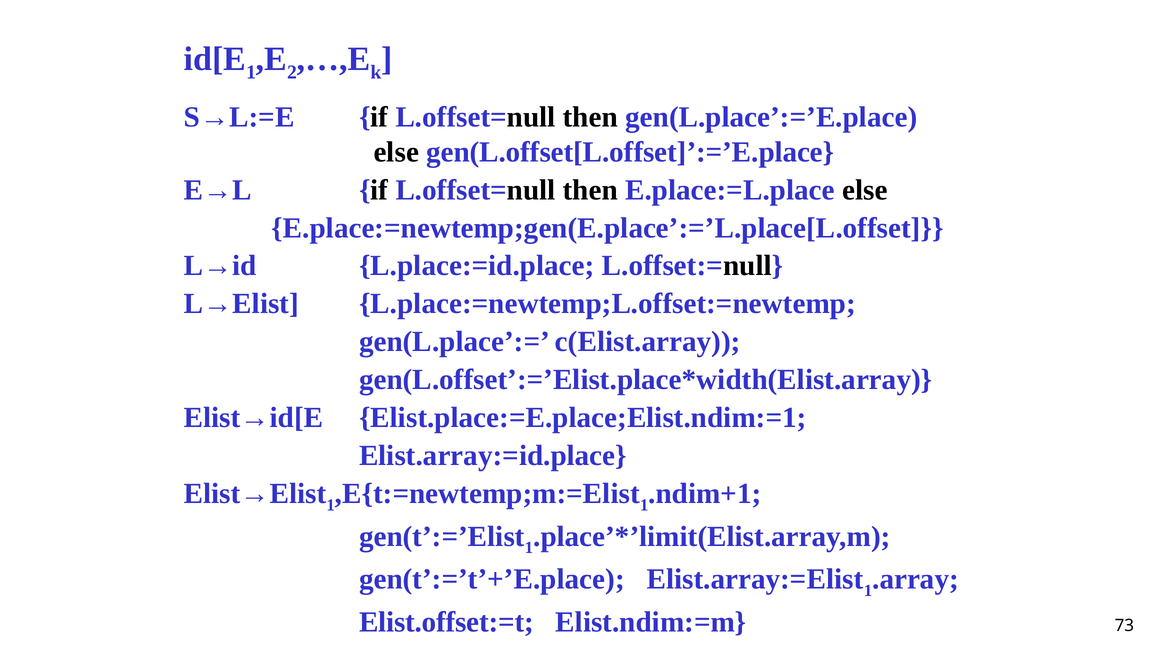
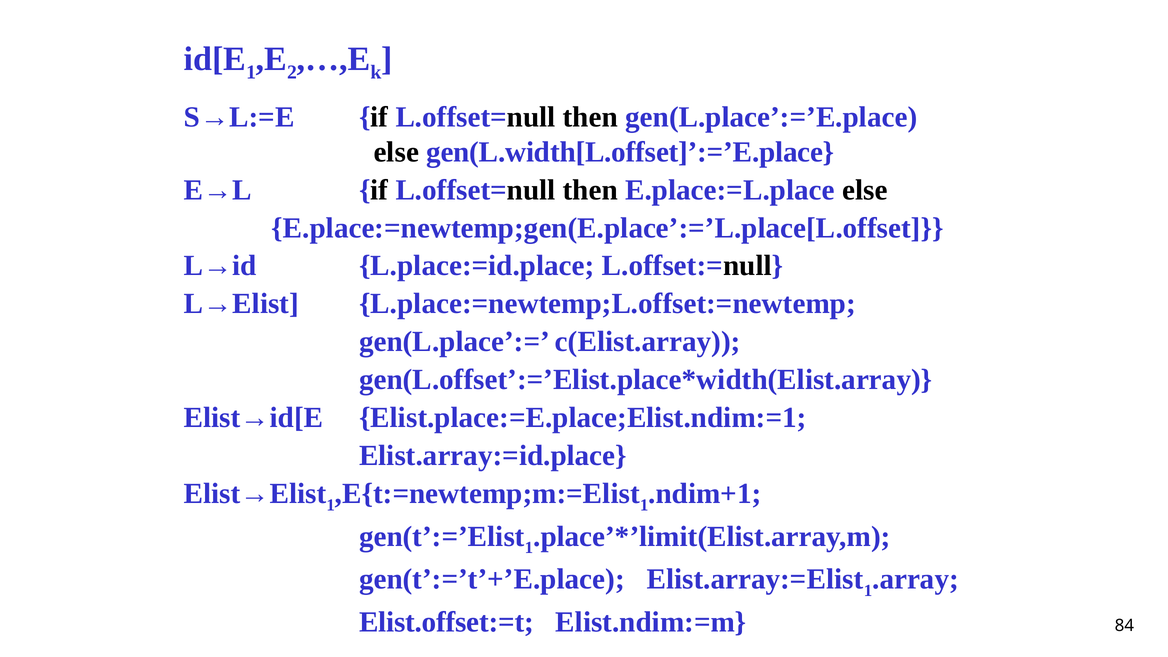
gen(L.offset[L.offset]’:=’E.place: gen(L.offset[L.offset]’:=’E.place -> gen(L.width[L.offset]’:=’E.place
73: 73 -> 84
